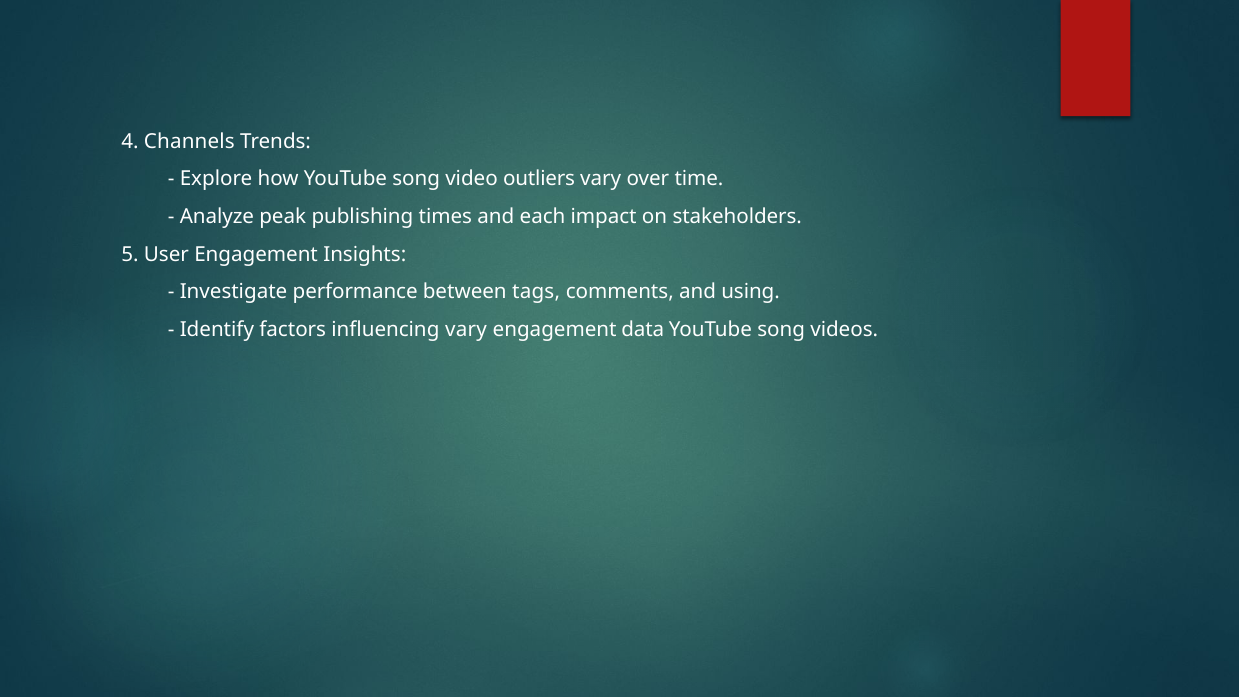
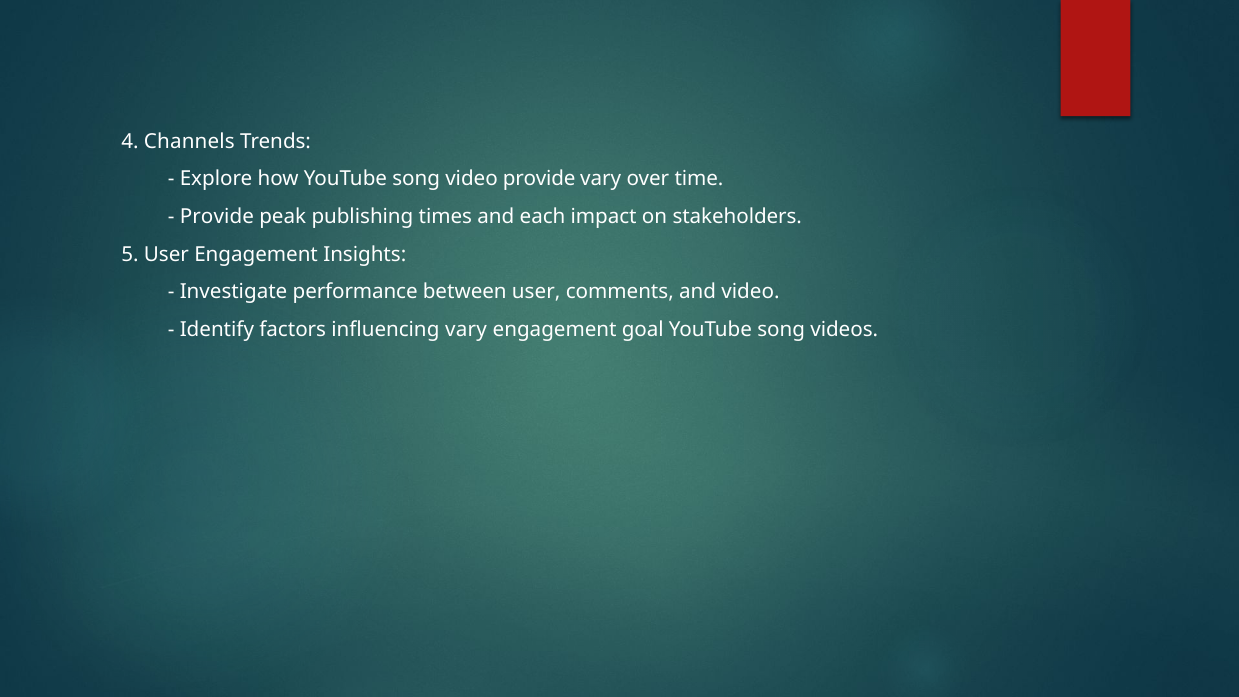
video outliers: outliers -> provide
Analyze at (217, 217): Analyze -> Provide
between tags: tags -> user
and using: using -> video
data: data -> goal
